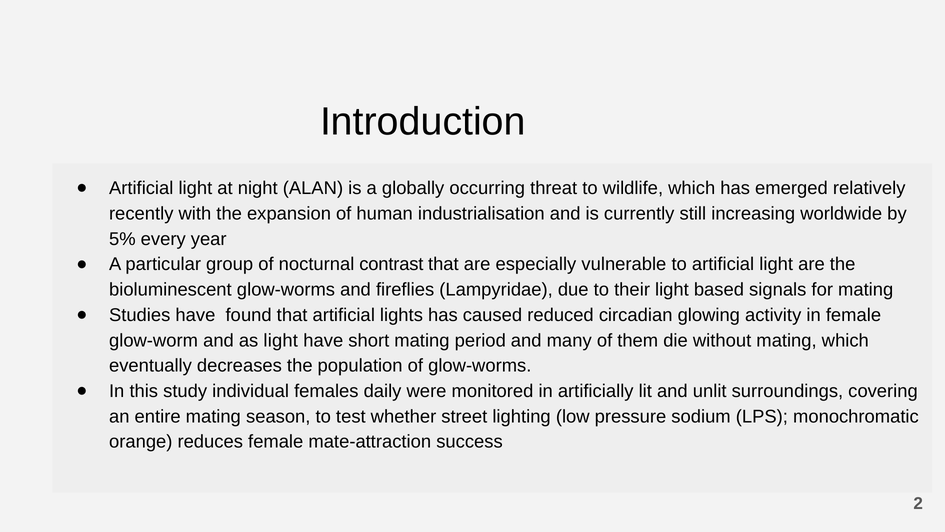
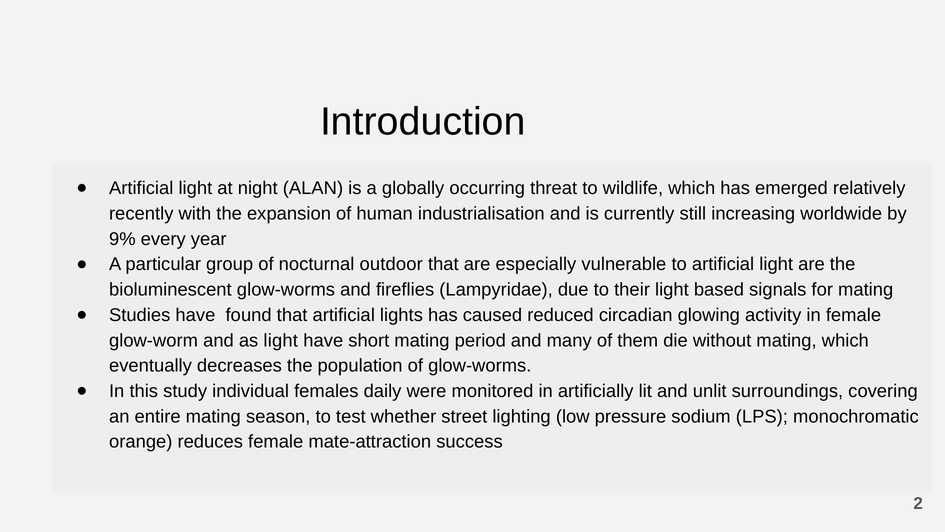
5%: 5% -> 9%
contrast: contrast -> outdoor
